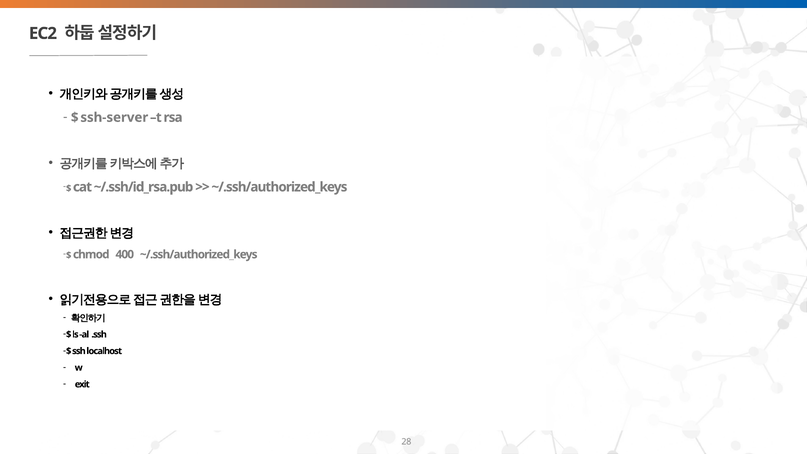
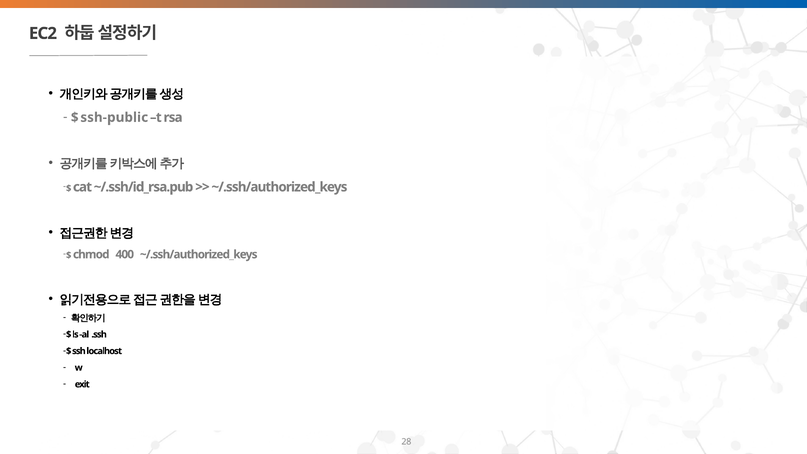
ssh-server: ssh-server -> ssh-public
